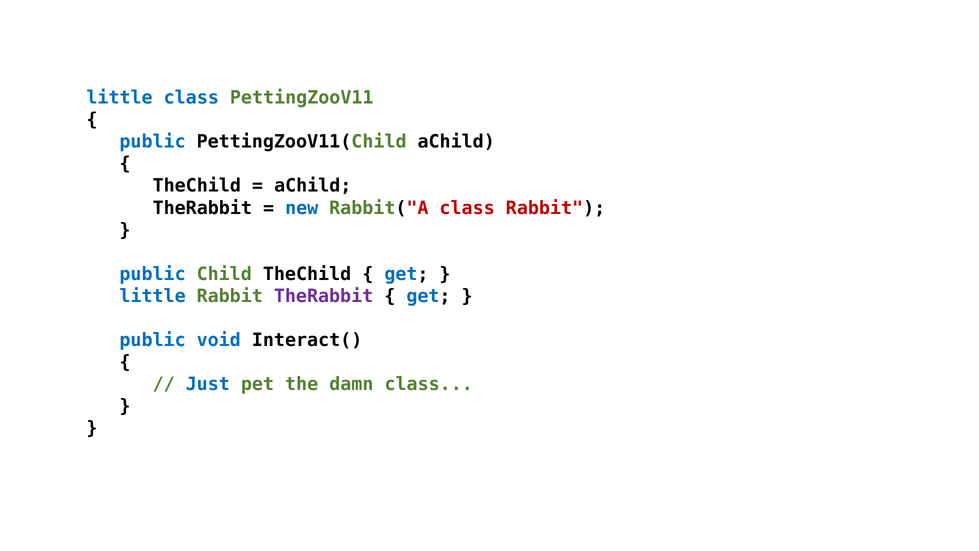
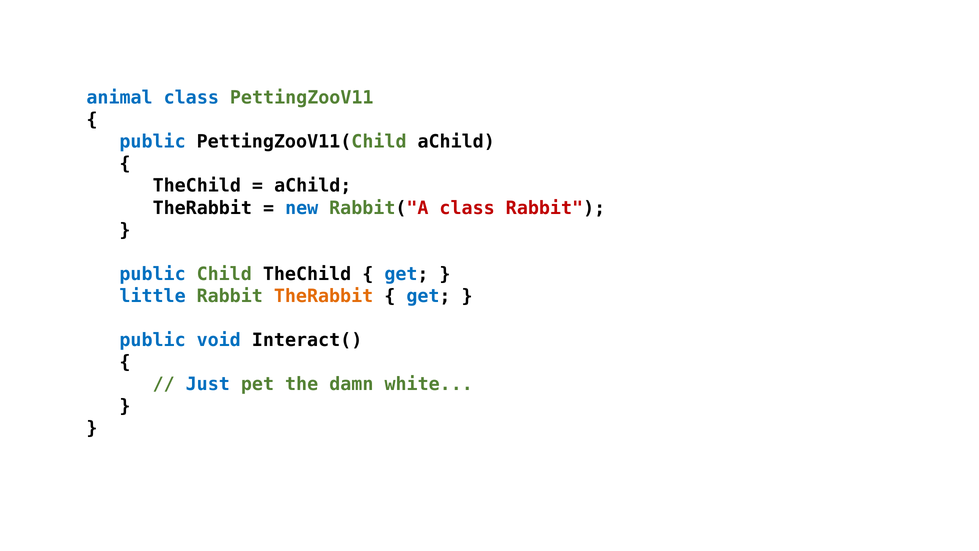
little at (120, 98): little -> animal
TheRabbit at (324, 296) colour: purple -> orange
damn class: class -> white
